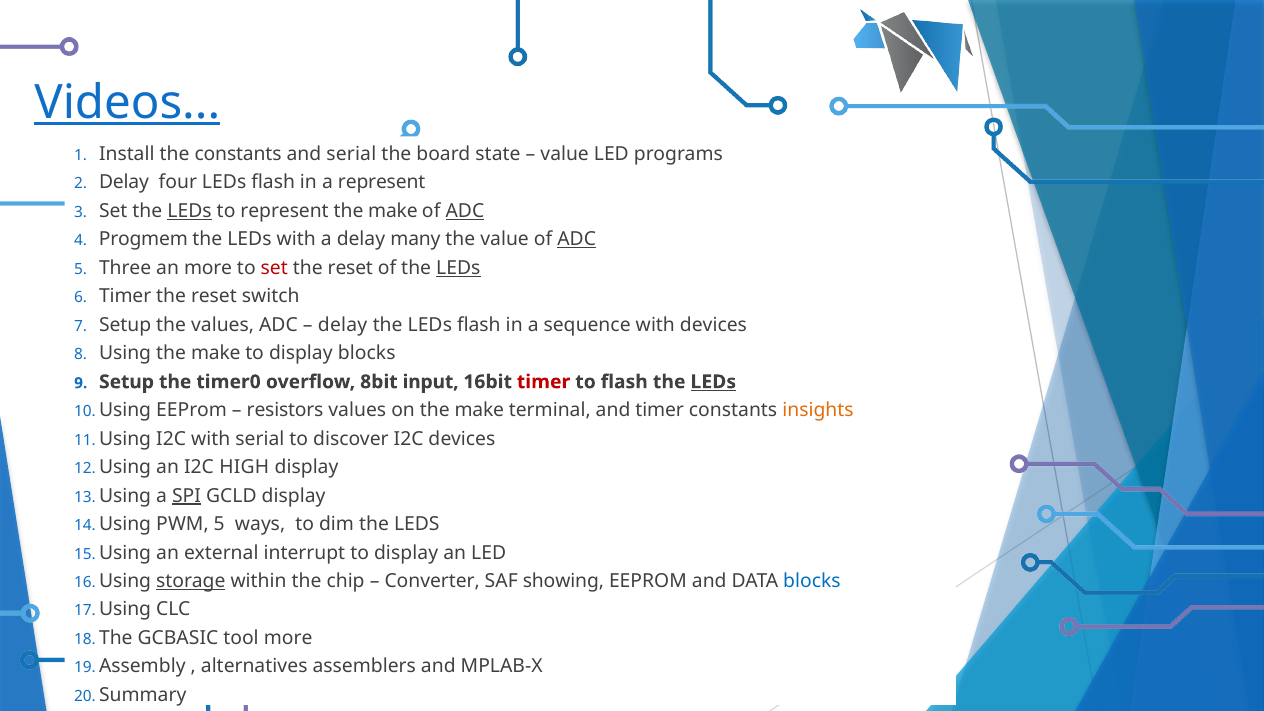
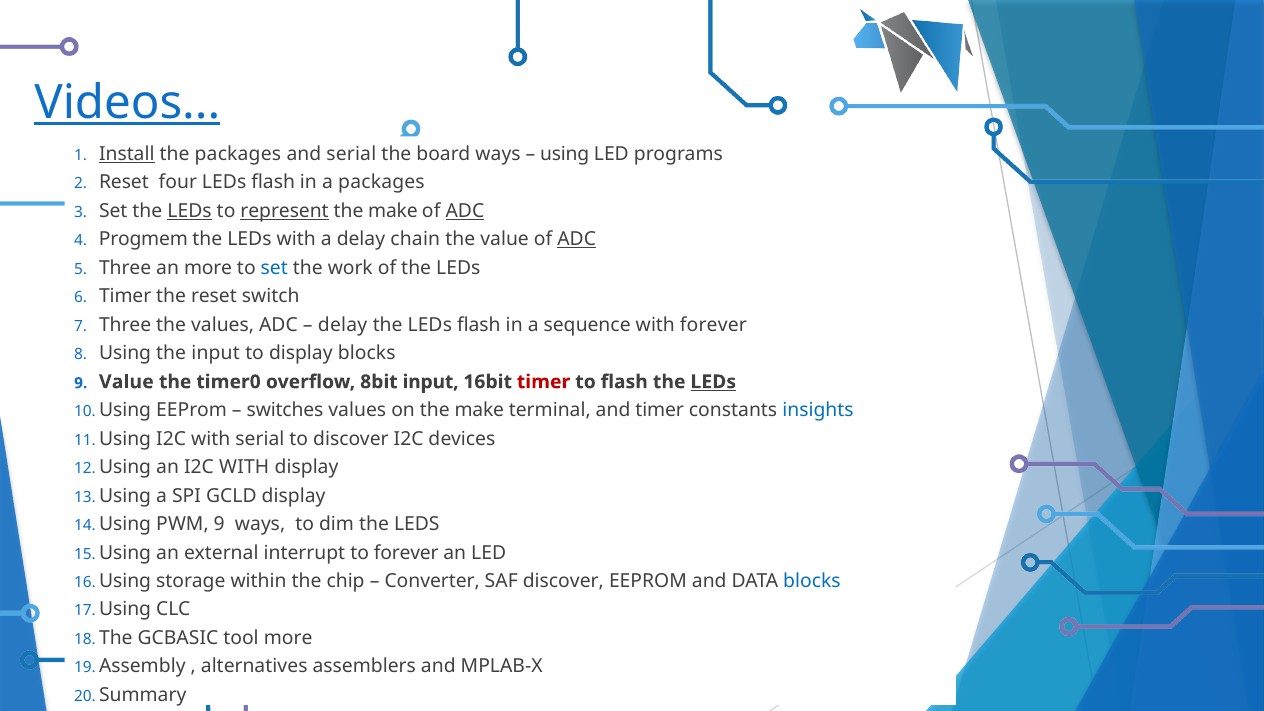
Install underline: none -> present
the constants: constants -> packages
board state: state -> ways
value at (565, 154): value -> using
Delay at (124, 183): Delay -> Reset
a represent: represent -> packages
represent at (285, 211) underline: none -> present
many: many -> chain
set at (274, 268) colour: red -> blue
reset at (350, 268): reset -> work
LEDs at (458, 268) underline: present -> none
7 Setup: Setup -> Three
with devices: devices -> forever
Using the make: make -> input
Setup at (127, 382): Setup -> Value
resistors: resistors -> switches
insights colour: orange -> blue
an I2C HIGH: HIGH -> WITH
SPI underline: present -> none
PWM 5: 5 -> 9
interrupt to display: display -> forever
storage underline: present -> none
SAF showing: showing -> discover
